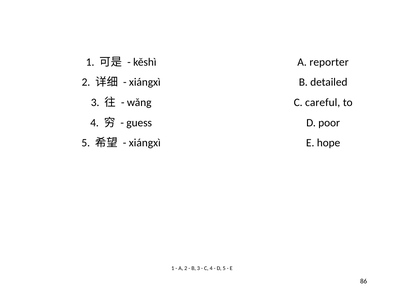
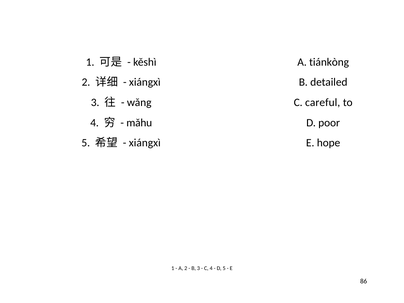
reporter: reporter -> tiánkòng
guess: guess -> mǎhu
